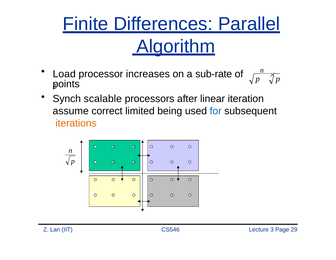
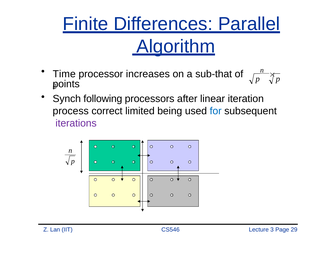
Load: Load -> Time
sub-rate: sub-rate -> sub-that
scalable: scalable -> following
assume: assume -> process
iterations colour: orange -> purple
